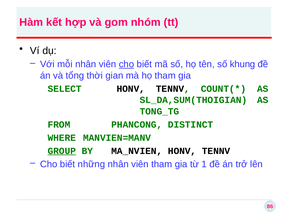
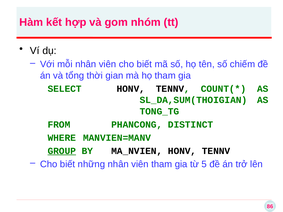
cho at (126, 64) underline: present -> none
khung: khung -> chiếm
1: 1 -> 5
